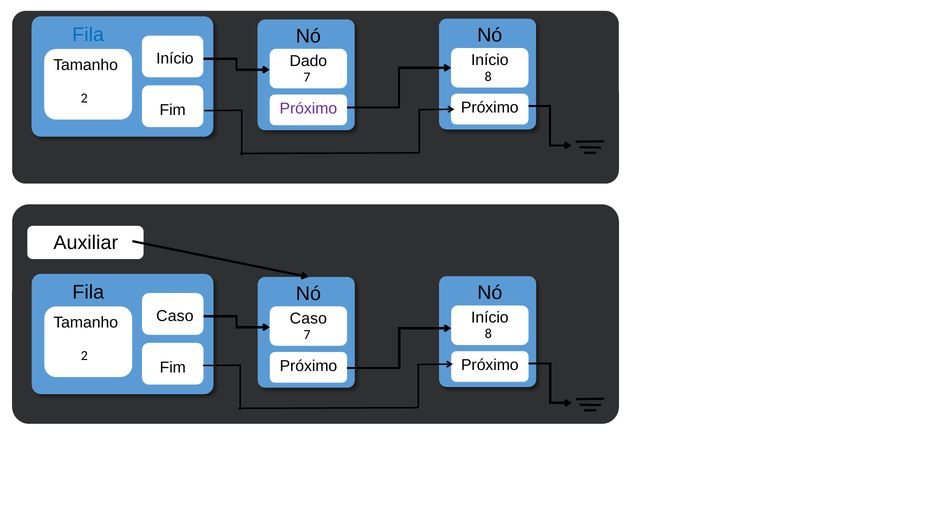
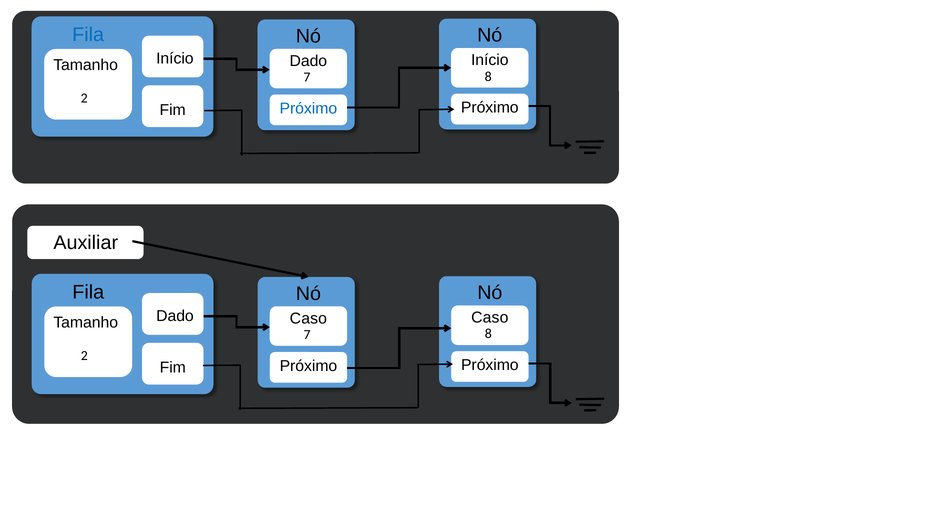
Próximo at (308, 109) colour: purple -> blue
Início at (490, 318): Início -> Caso
Tamanho Caso: Caso -> Dado
